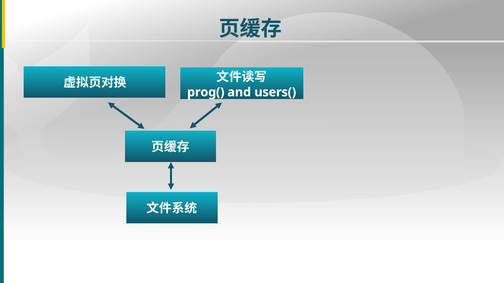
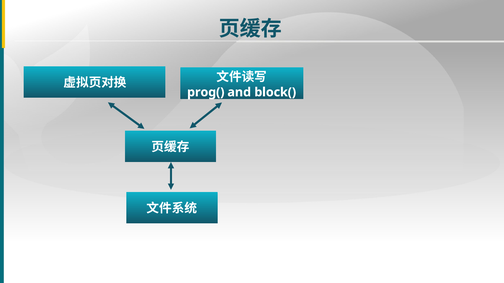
users(: users( -> block(
